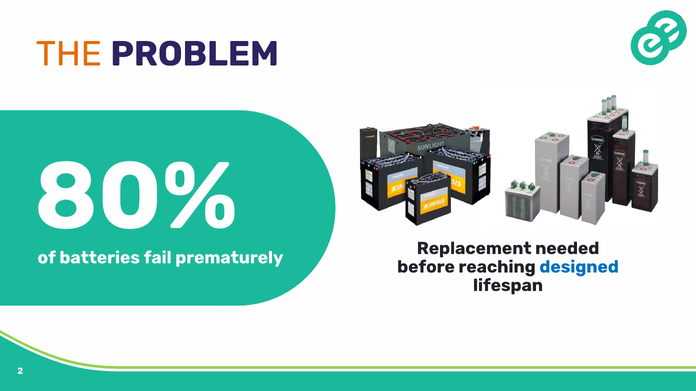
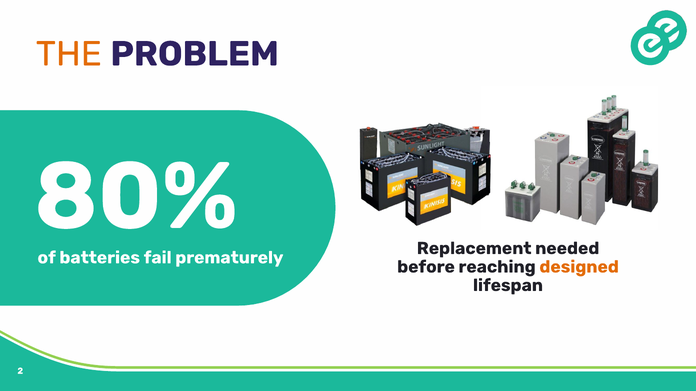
designed colour: blue -> orange
